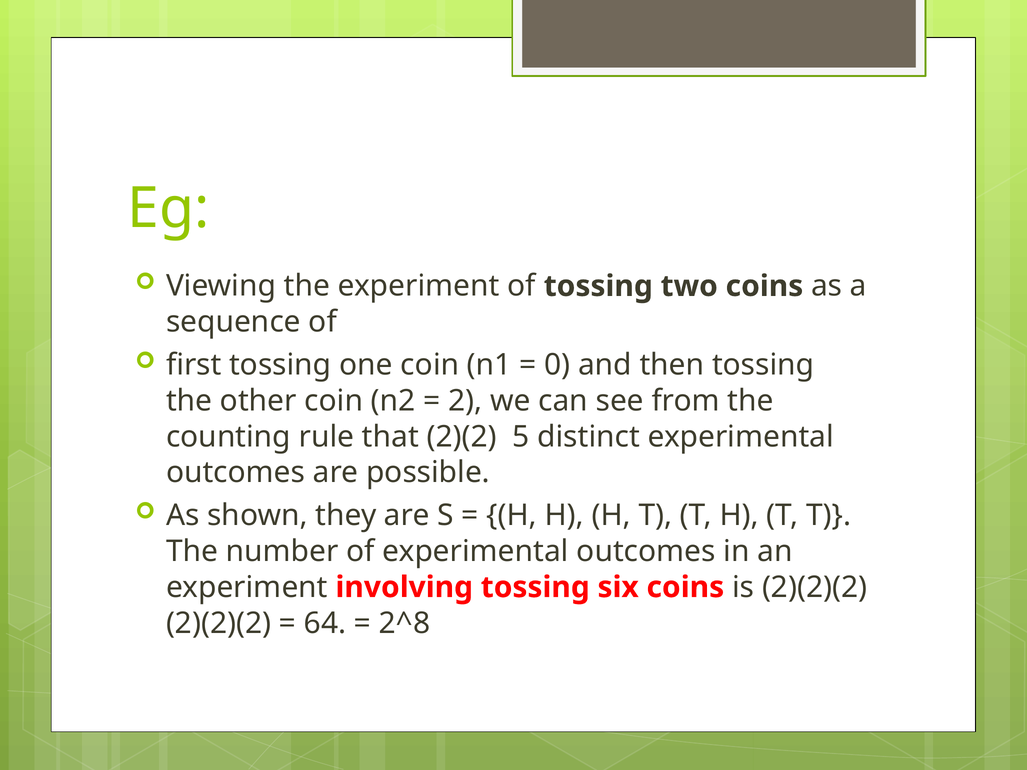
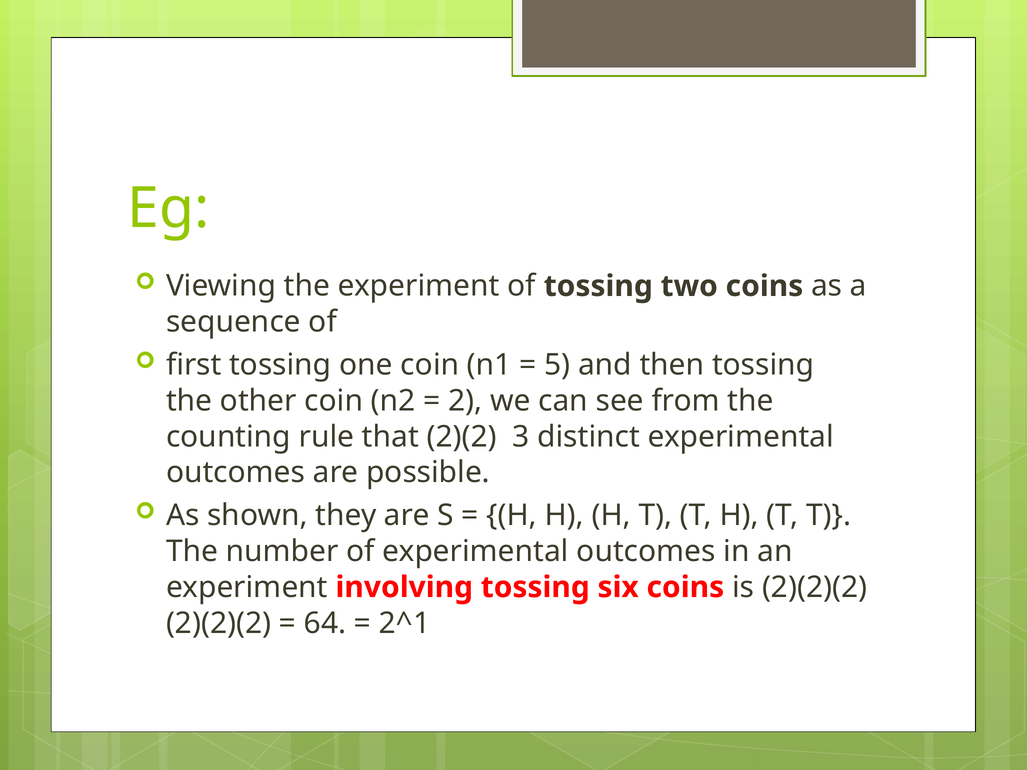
0: 0 -> 5
5: 5 -> 3
2^8: 2^8 -> 2^1
